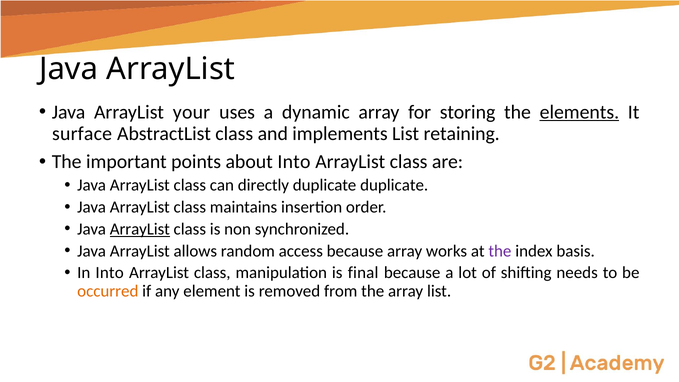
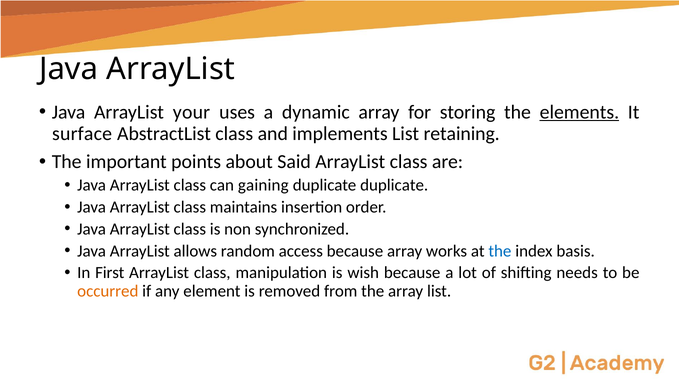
about Into: Into -> Said
directly: directly -> gaining
ArrayList at (140, 229) underline: present -> none
the at (500, 251) colour: purple -> blue
In Into: Into -> First
final: final -> wish
